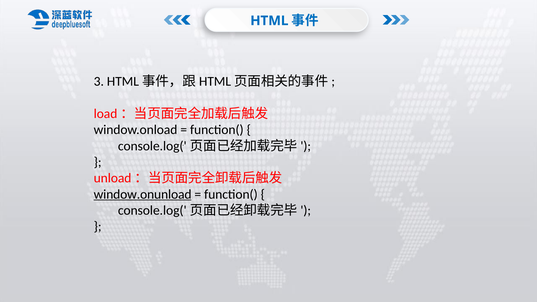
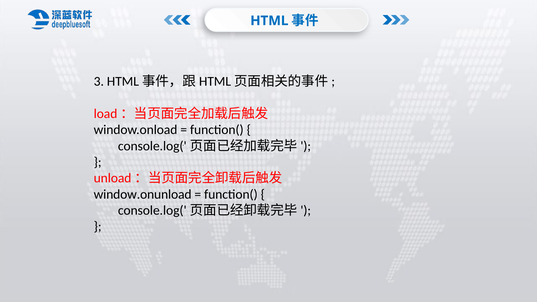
window.onunload underline: present -> none
